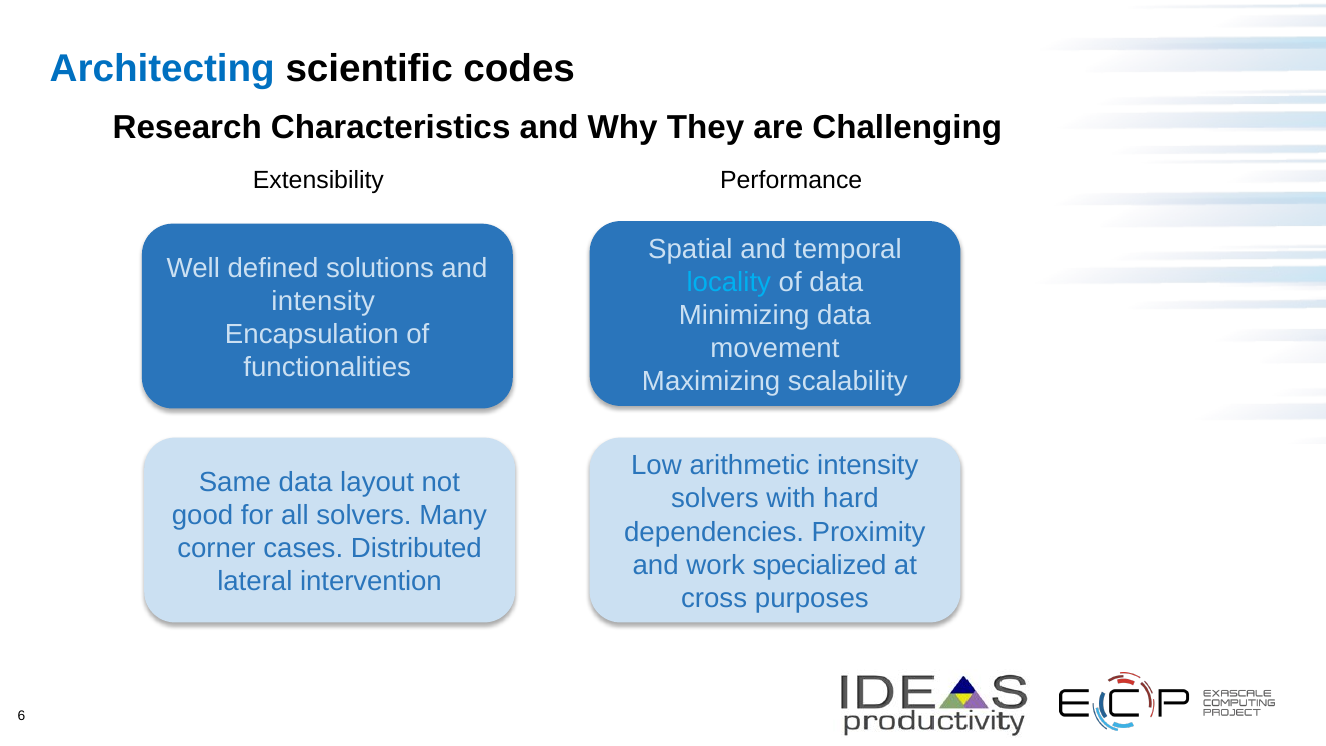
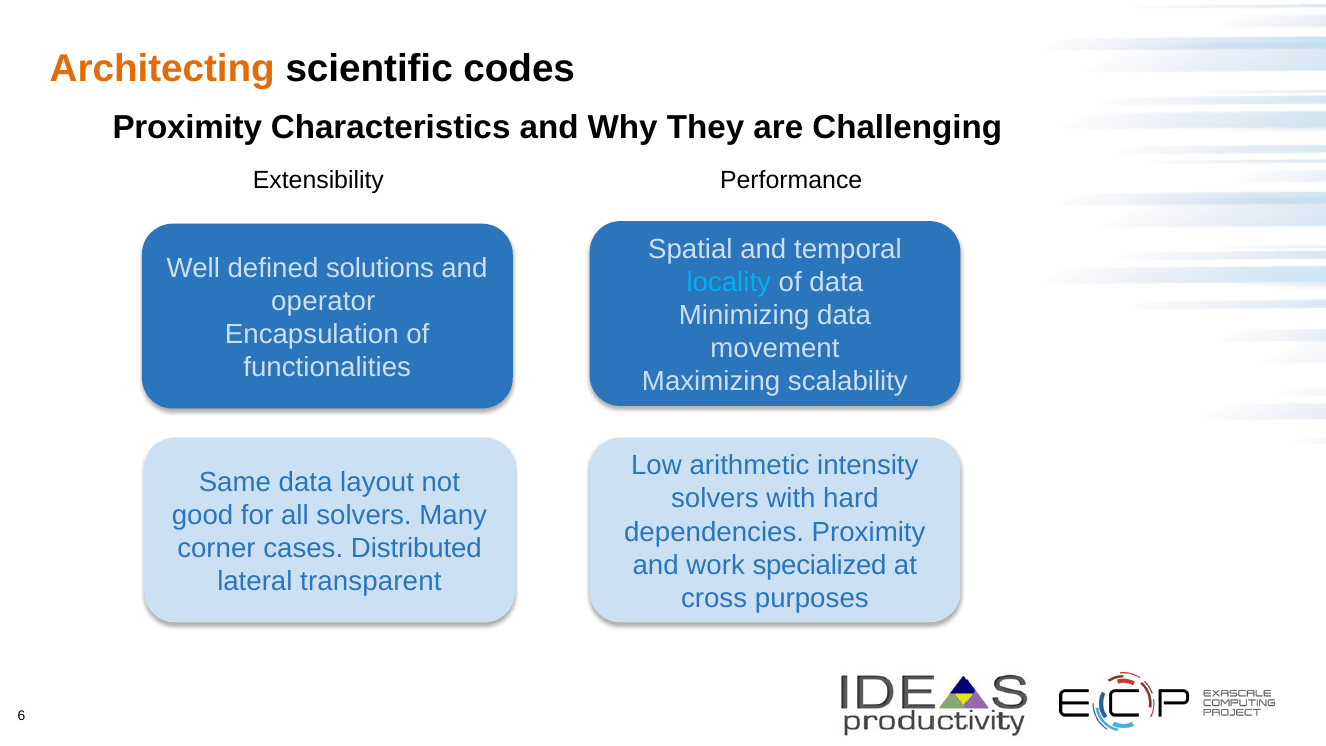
Architecting colour: blue -> orange
Research at (187, 128): Research -> Proximity
intensity at (323, 301): intensity -> operator
intervention: intervention -> transparent
